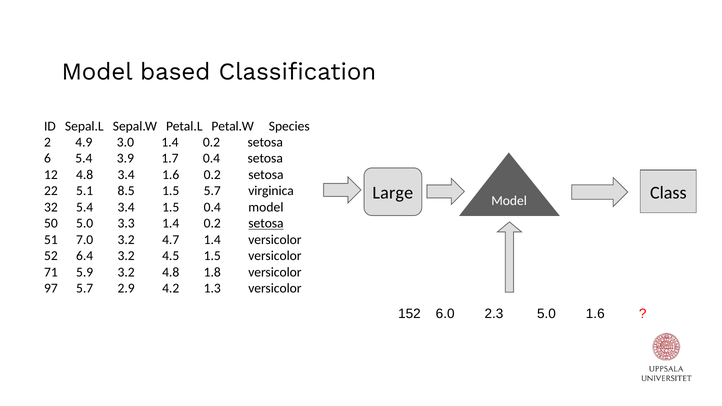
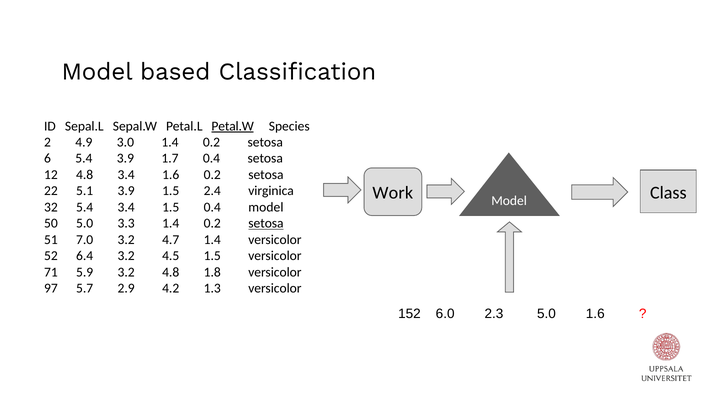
Petal.W underline: none -> present
5.1 8.5: 8.5 -> 3.9
1.5 5.7: 5.7 -> 2.4
Large: Large -> Work
